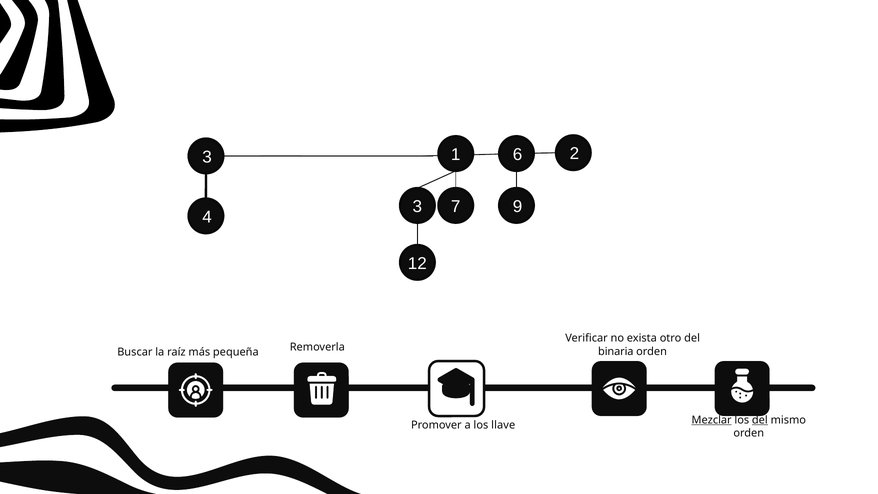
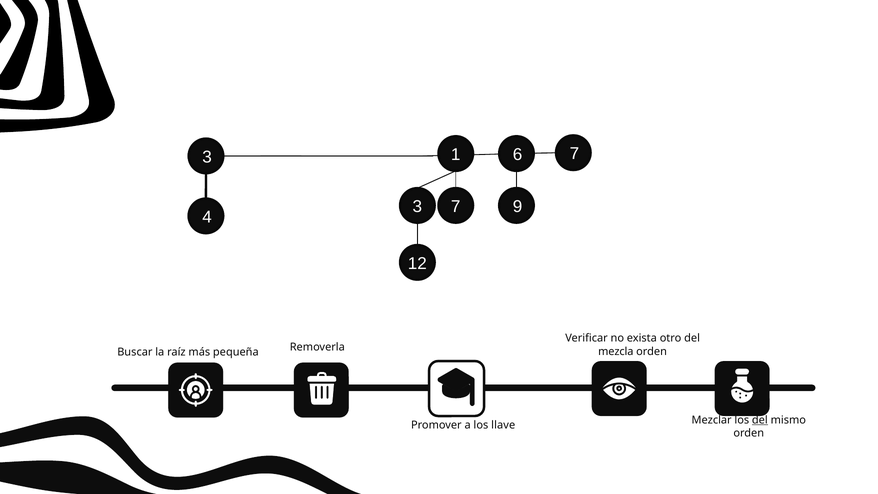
3 2: 2 -> 7
binaria: binaria -> mezcla
Mezclar underline: present -> none
